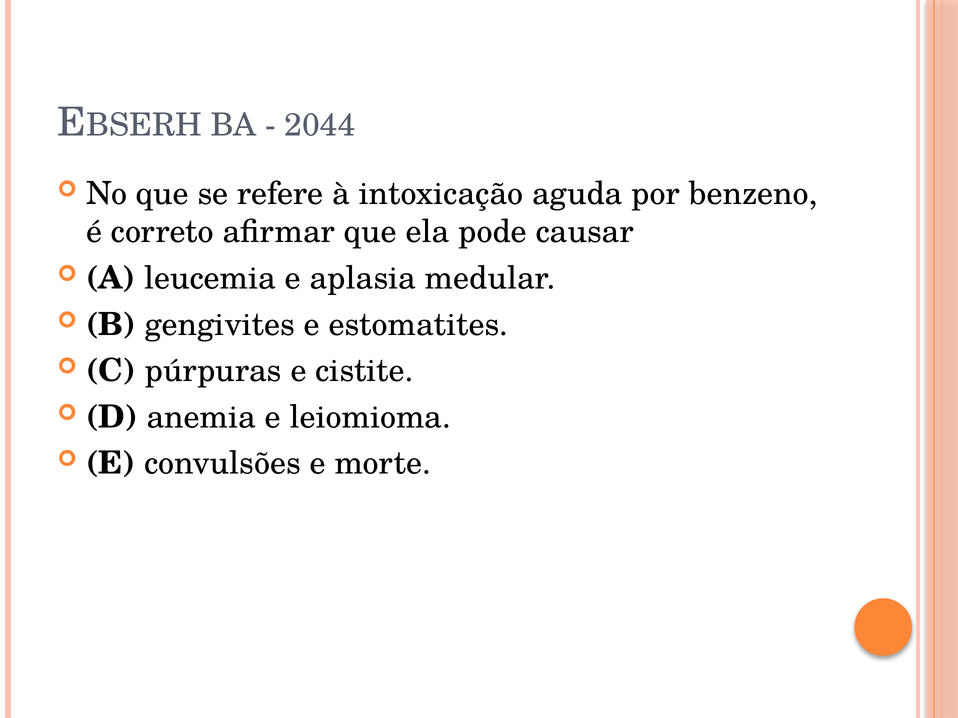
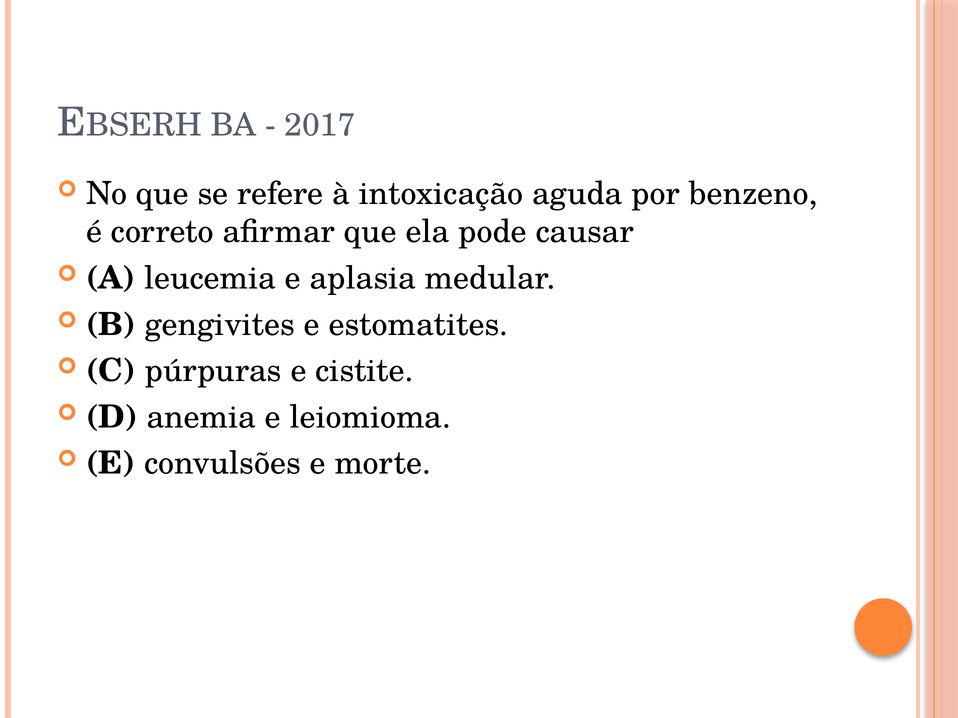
2044: 2044 -> 2017
